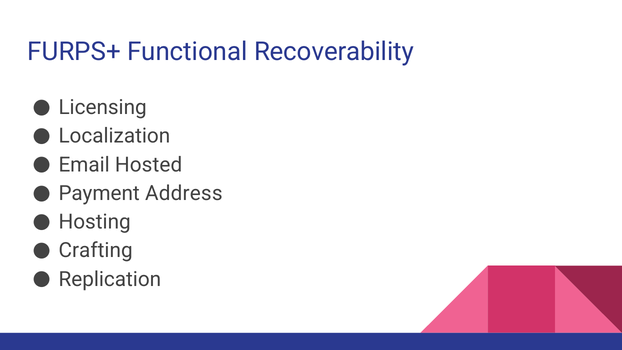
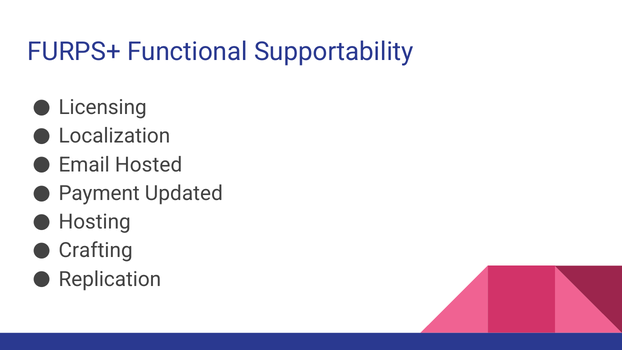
Recoverability: Recoverability -> Supportability
Address: Address -> Updated
